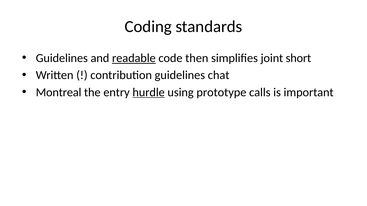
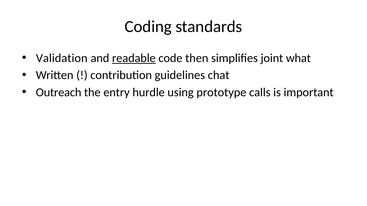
Guidelines at (62, 58): Guidelines -> Validation
short: short -> what
Montreal: Montreal -> Outreach
hurdle underline: present -> none
